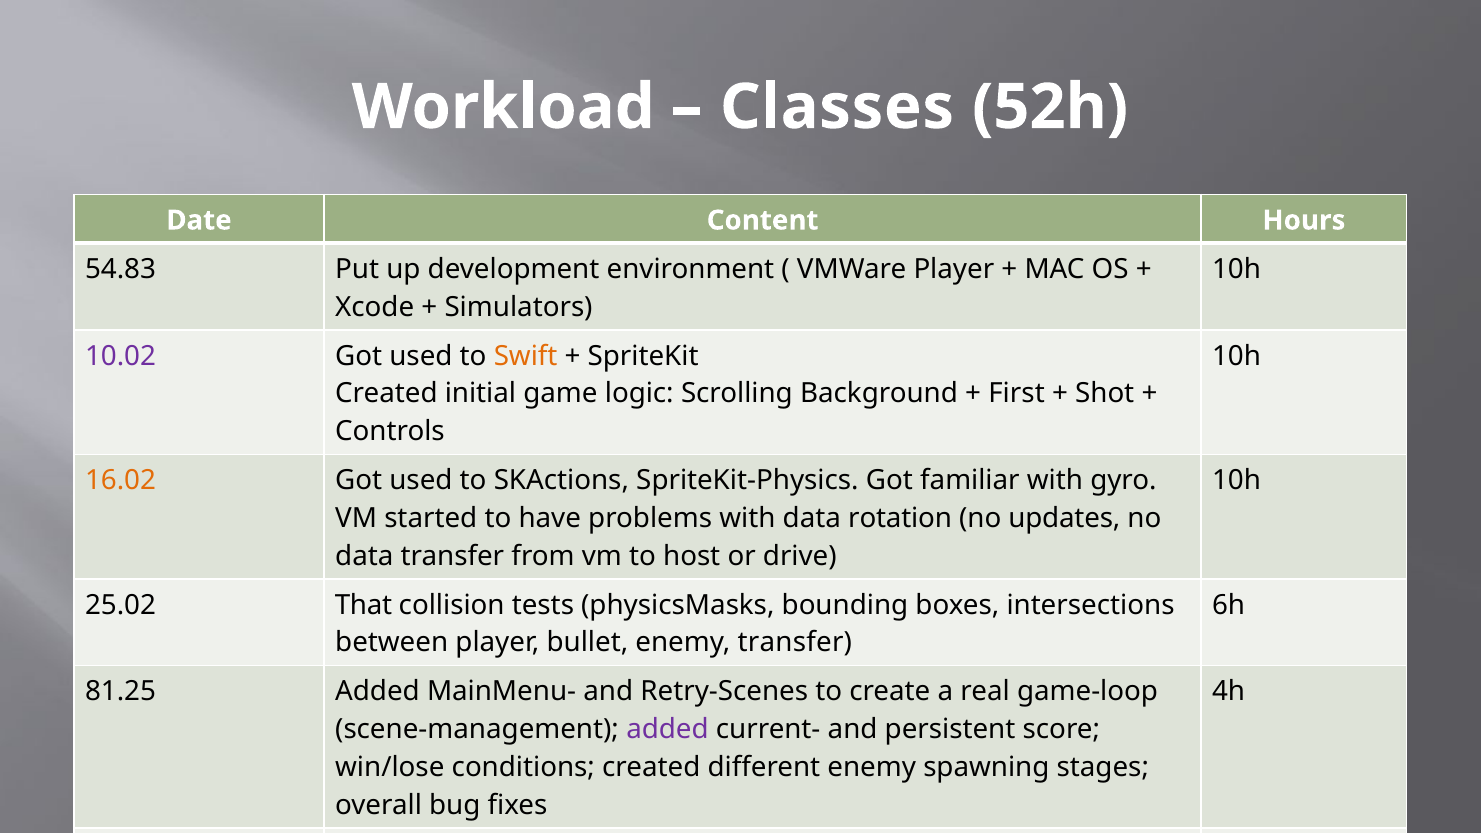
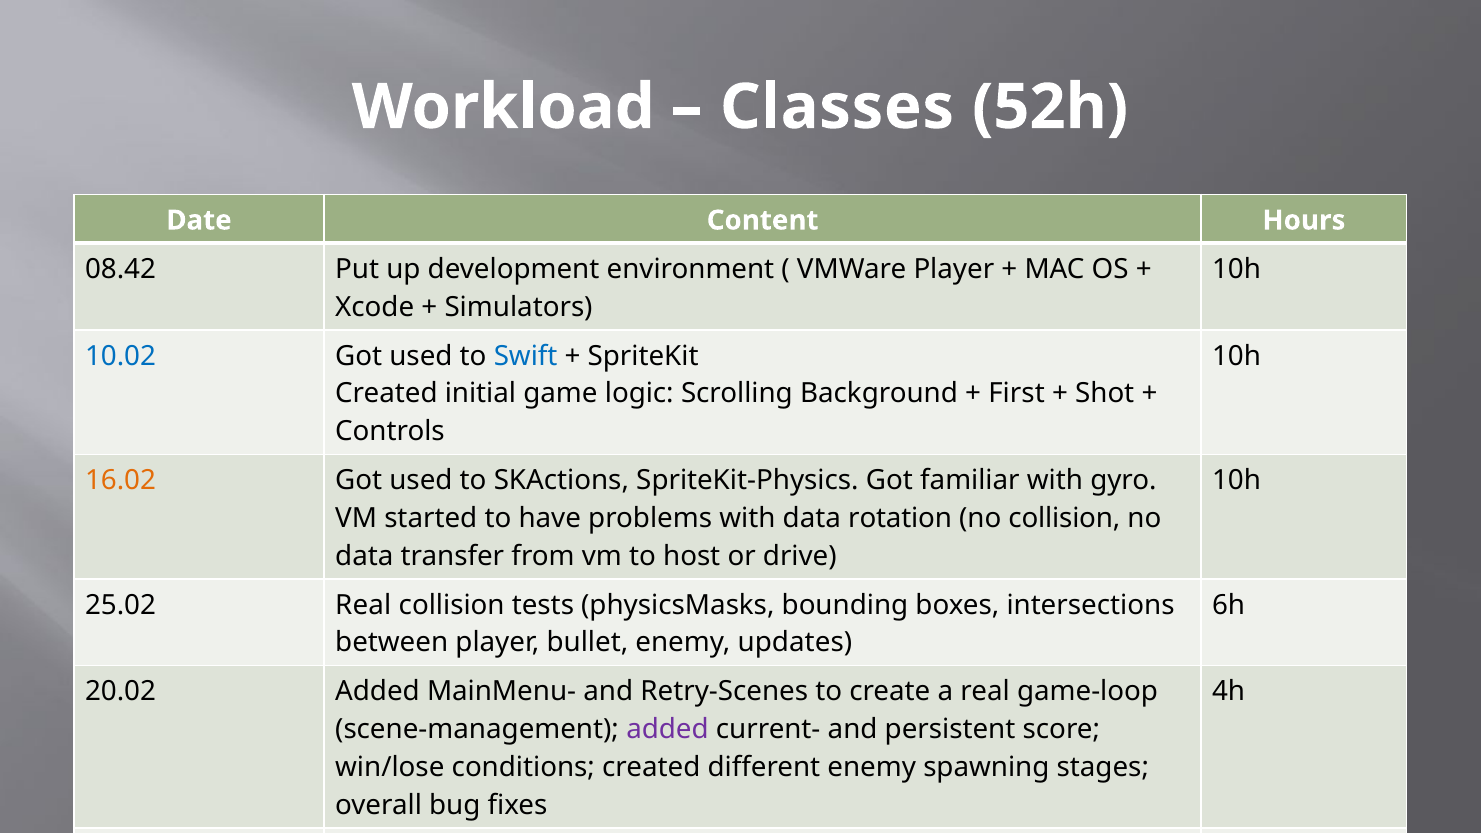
54.83: 54.83 -> 08.42
10.02 colour: purple -> blue
Swift colour: orange -> blue
no updates: updates -> collision
25.02 That: That -> Real
enemy transfer: transfer -> updates
81.25: 81.25 -> 20.02
